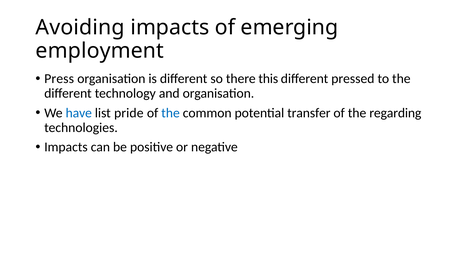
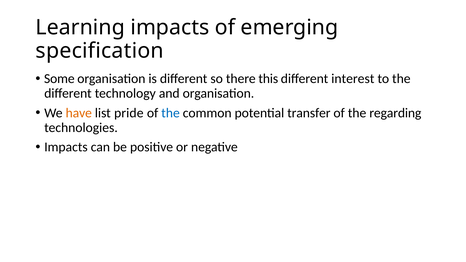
Avoiding: Avoiding -> Learning
employment: employment -> specification
Press: Press -> Some
pressed: pressed -> interest
have colour: blue -> orange
